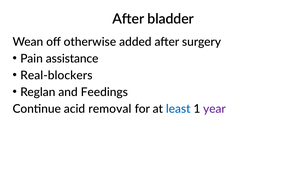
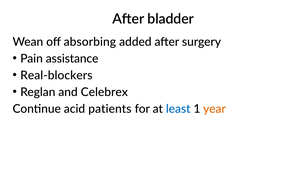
otherwise: otherwise -> absorbing
Feedings: Feedings -> Celebrex
removal: removal -> patients
year colour: purple -> orange
